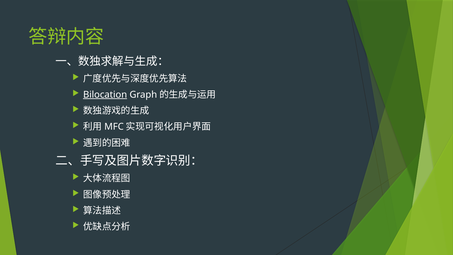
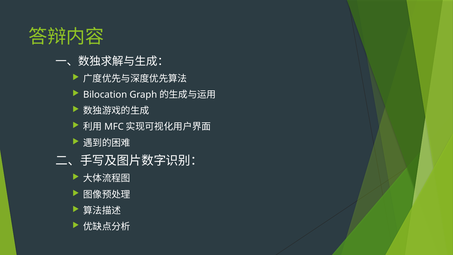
Bilocation underline: present -> none
